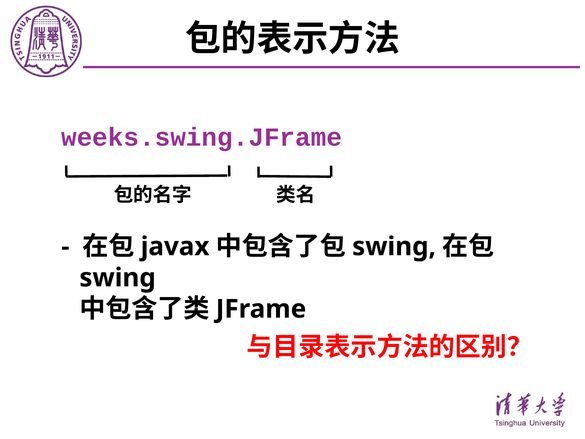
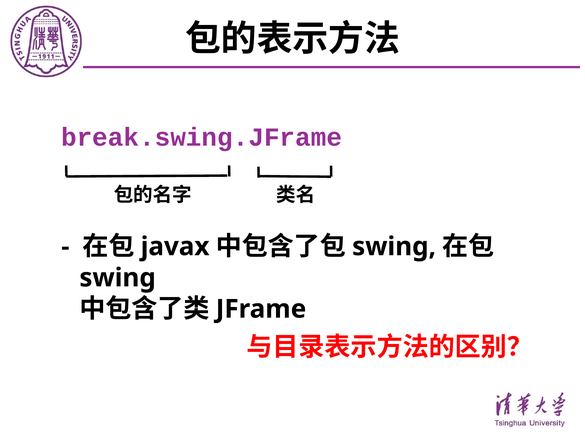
weeks.swing.JFrame: weeks.swing.JFrame -> break.swing.JFrame
